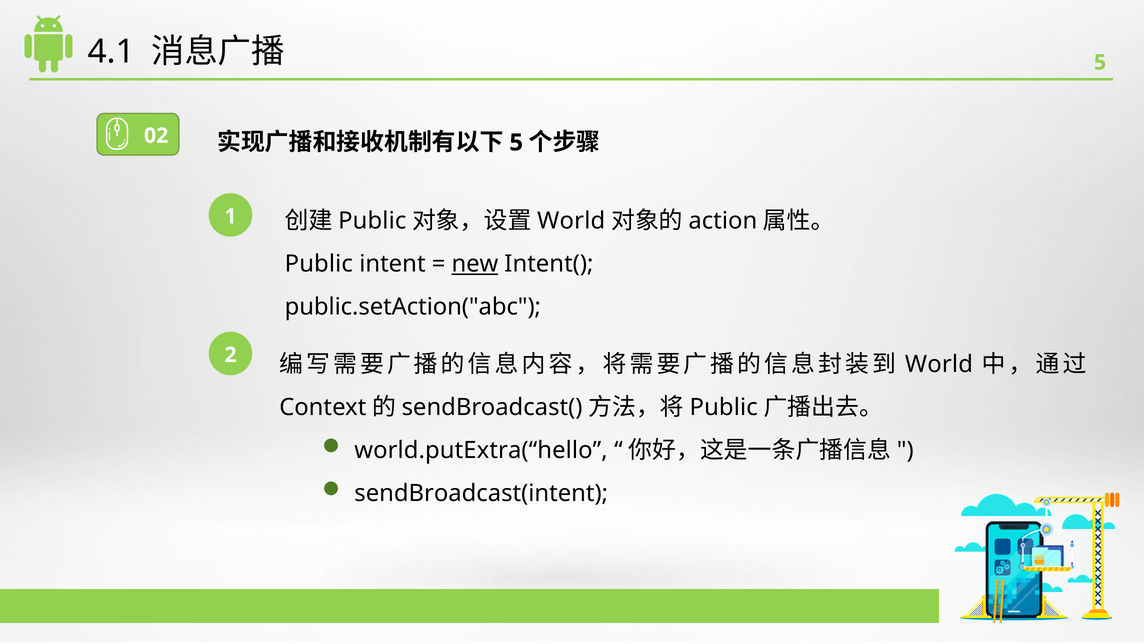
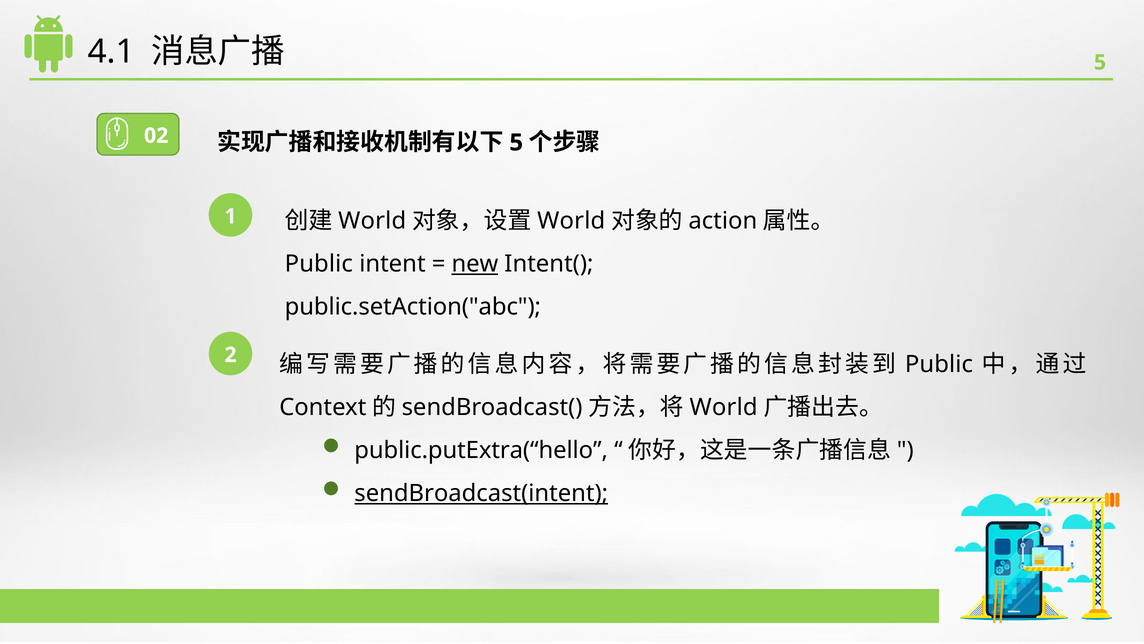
Public at (372, 221): Public -> World
World at (939, 364): World -> Public
Public at (724, 407): Public -> World
world.putExtra(“hello: world.putExtra(“hello -> public.putExtra(“hello
sendBroadcast(intent underline: none -> present
